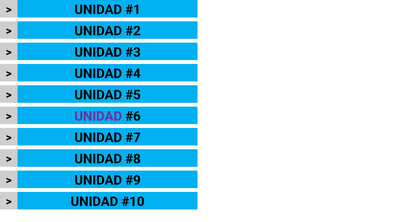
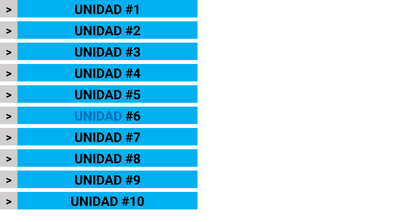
UNIDAD at (98, 116) colour: purple -> blue
